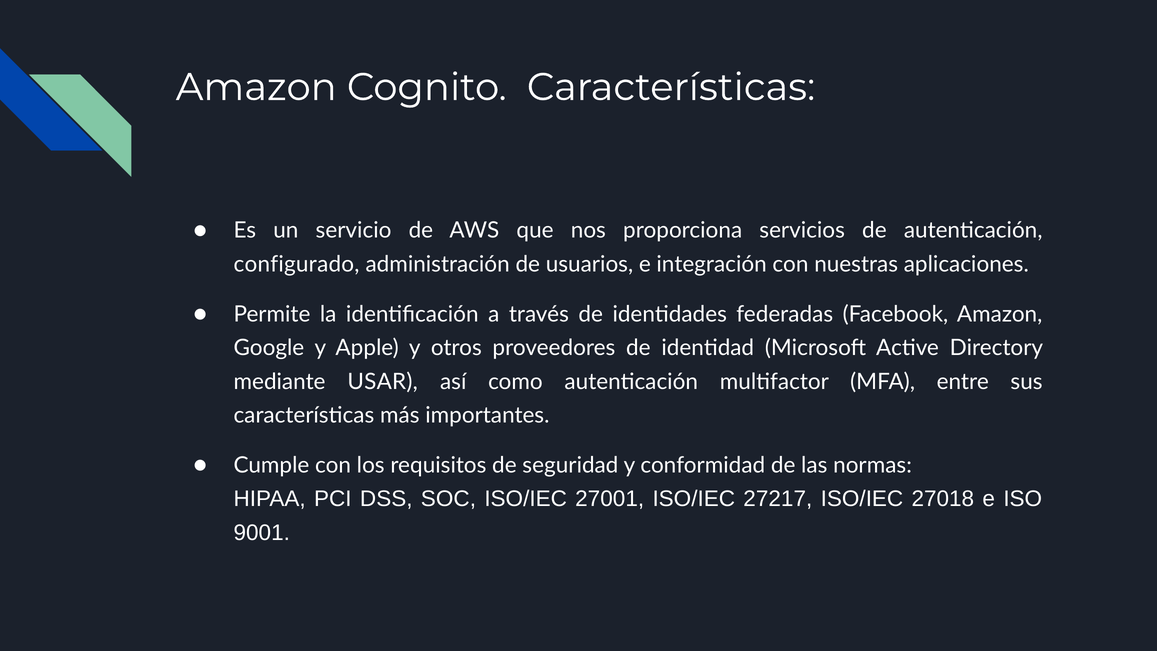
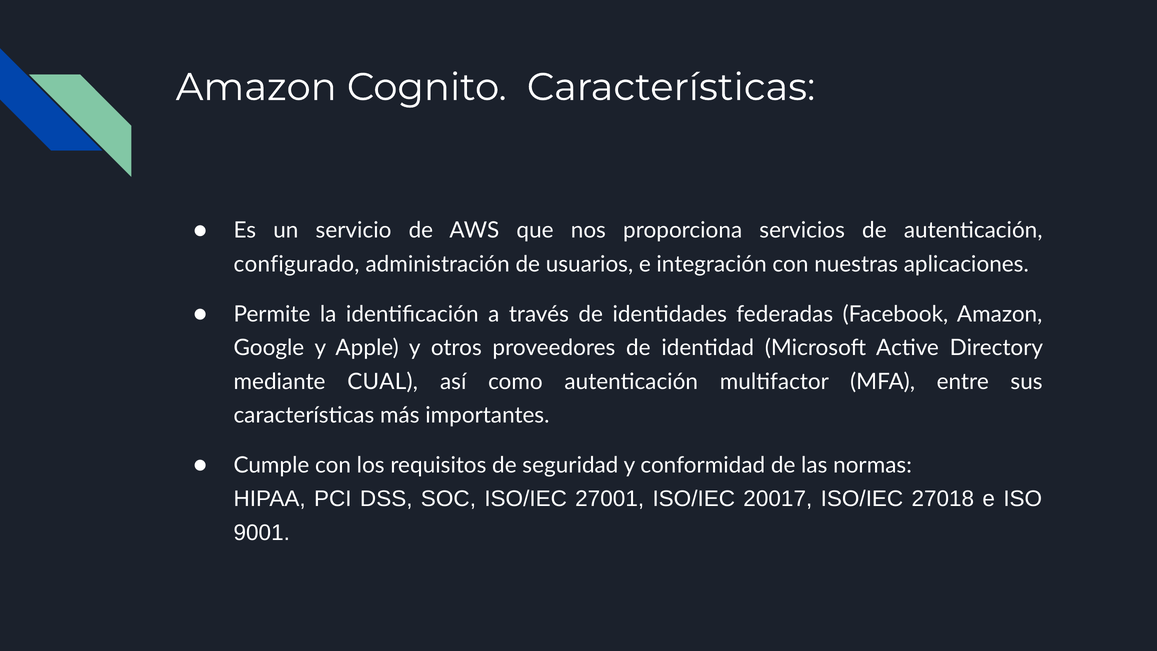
USAR: USAR -> CUAL
27217: 27217 -> 20017
